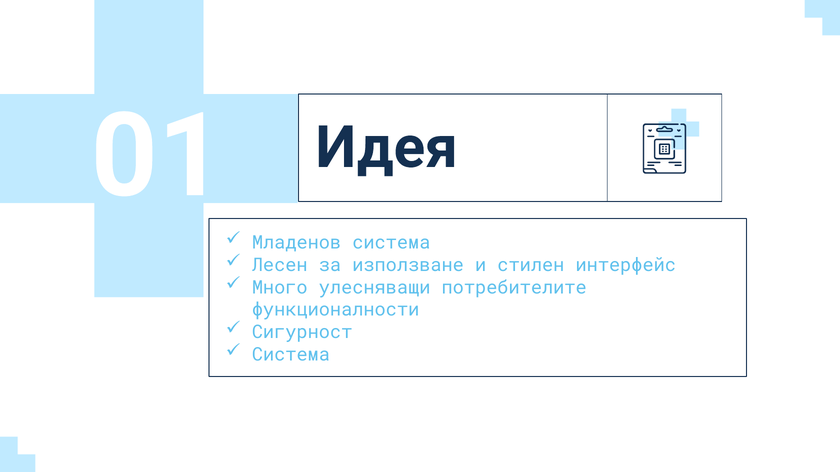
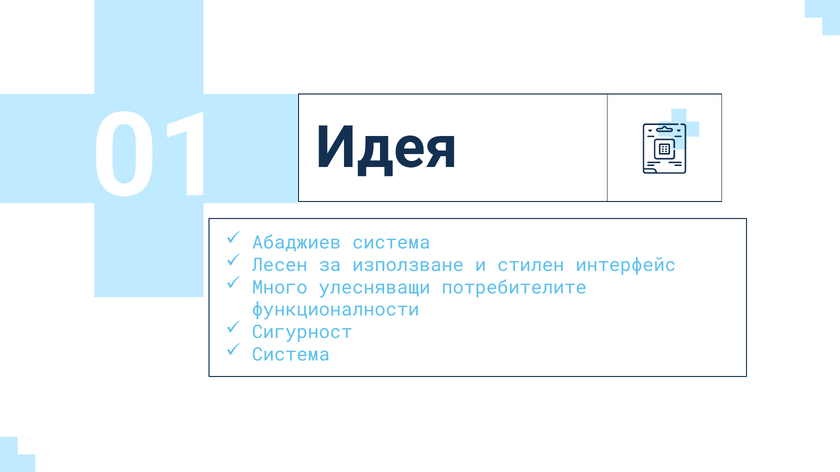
Младенов: Младенов -> Абаджиев
